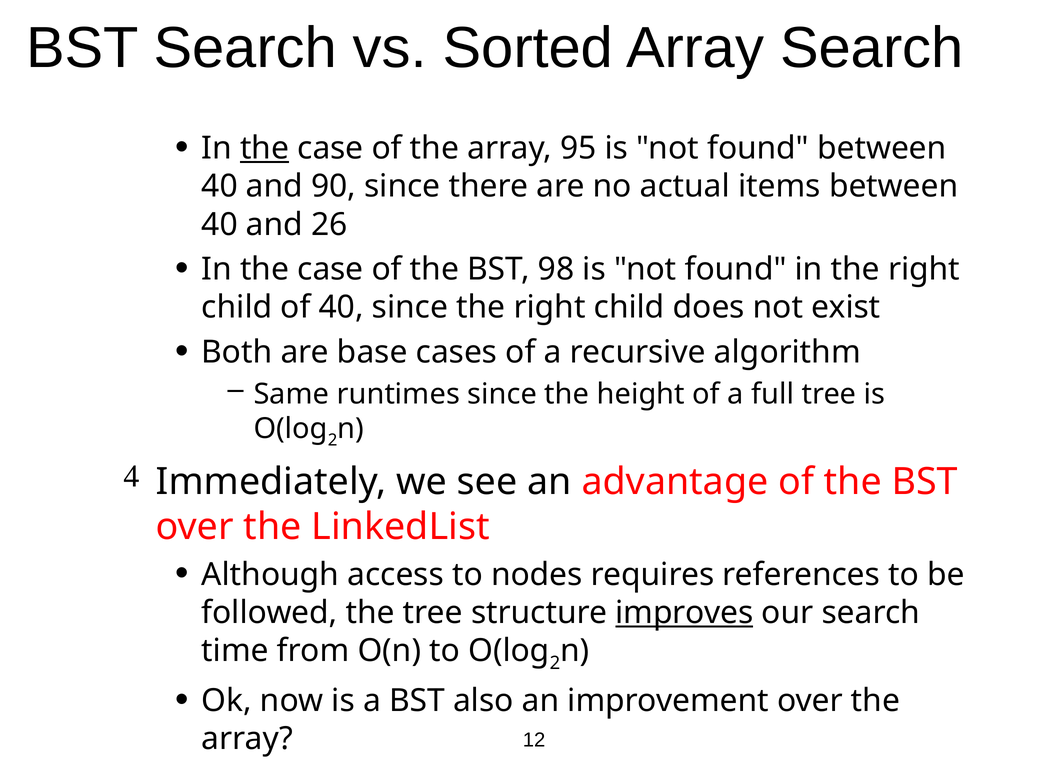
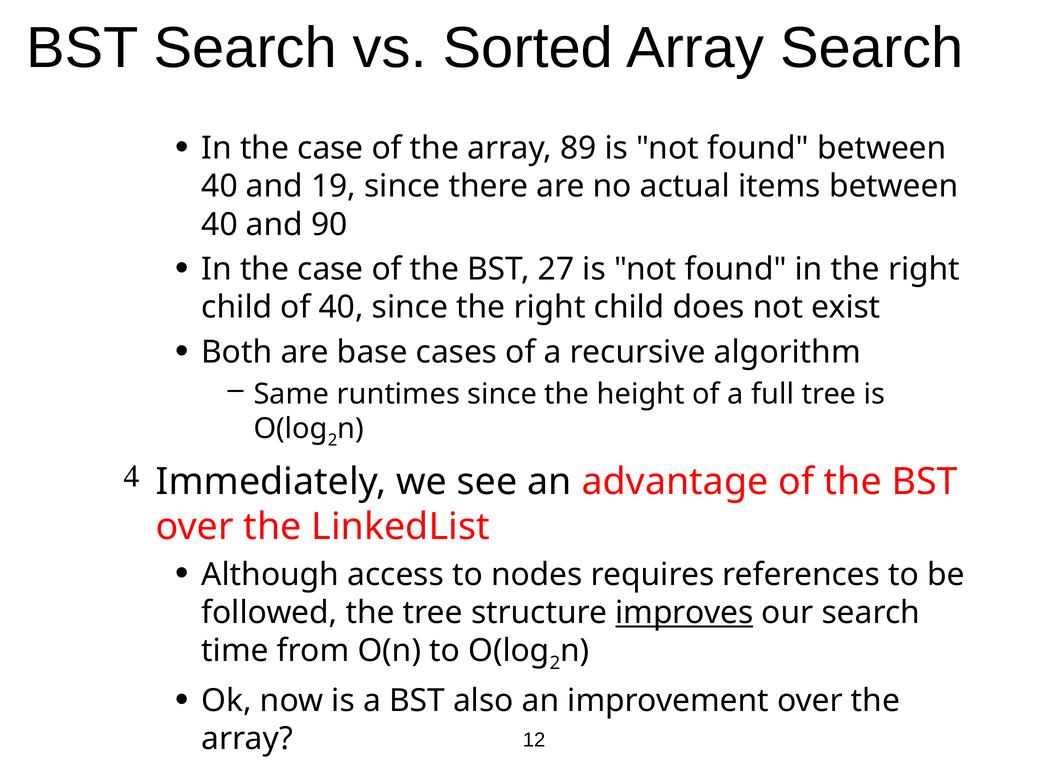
the at (265, 148) underline: present -> none
95: 95 -> 89
90: 90 -> 19
26: 26 -> 90
98: 98 -> 27
